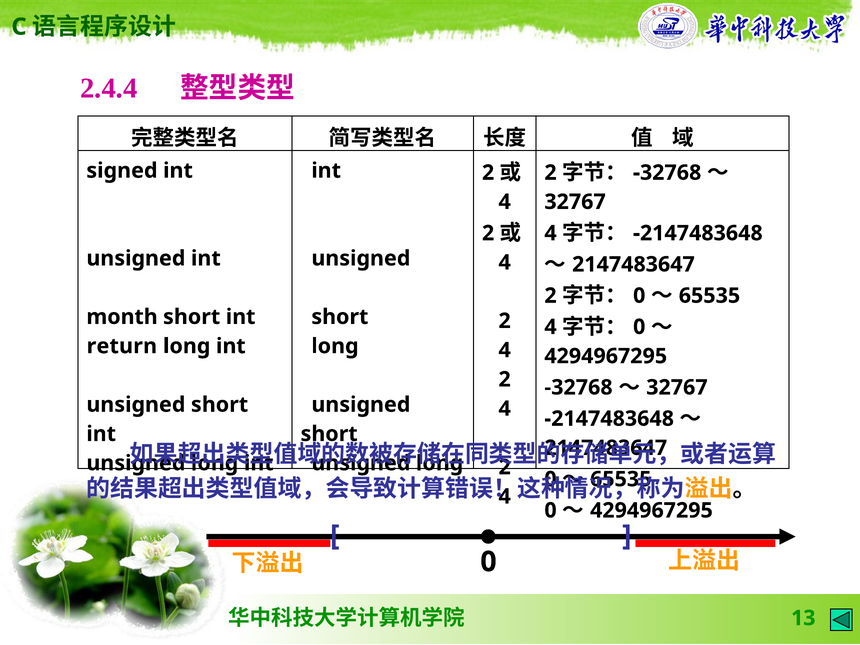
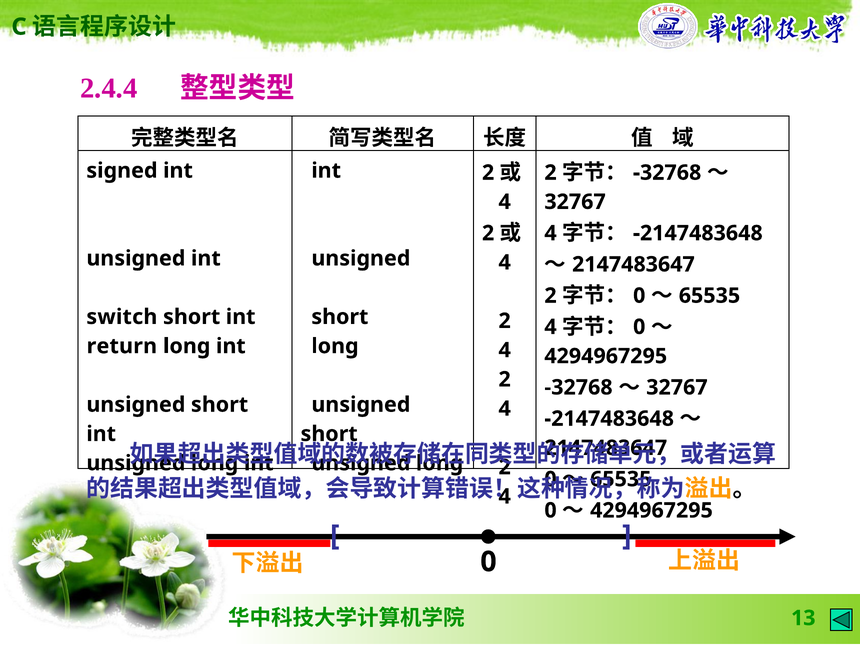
month: month -> switch
